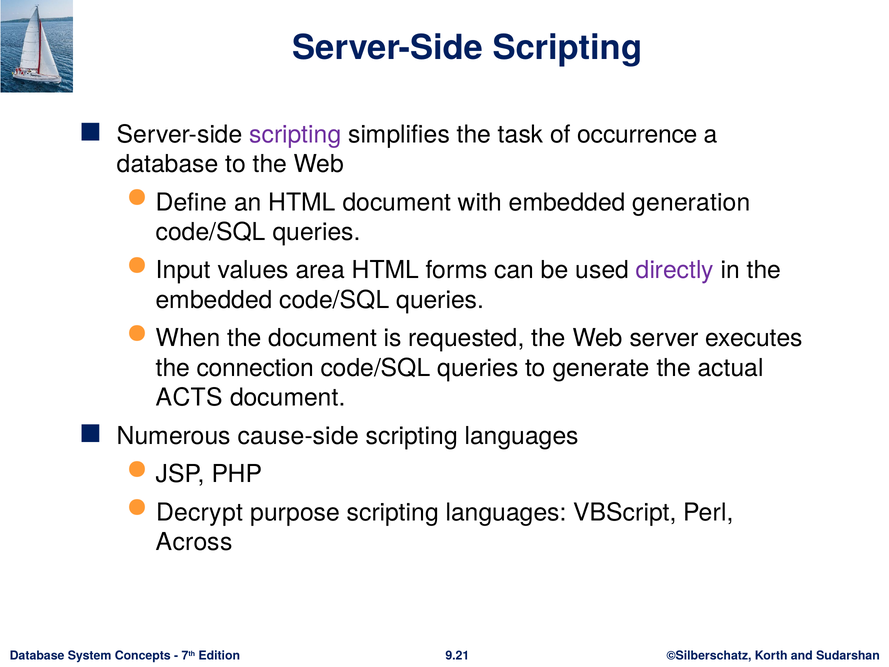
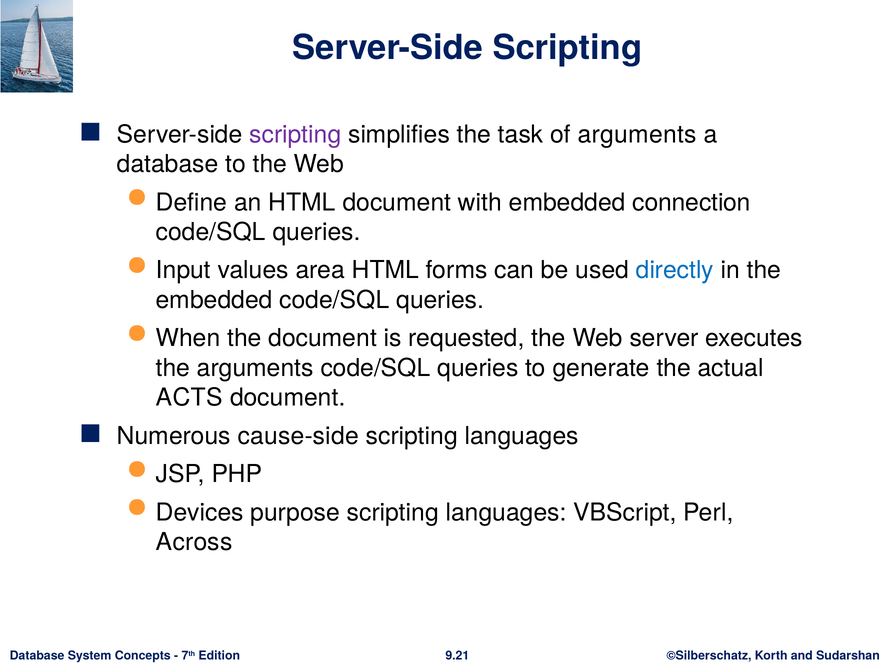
of occurrence: occurrence -> arguments
generation: generation -> connection
directly colour: purple -> blue
the connection: connection -> arguments
Decrypt: Decrypt -> Devices
